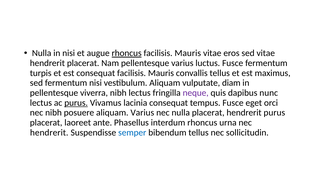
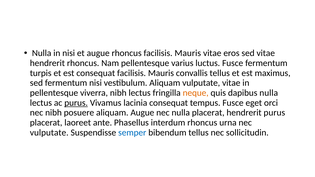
rhoncus at (127, 53) underline: present -> none
hendrerit placerat: placerat -> rhoncus
vulputate diam: diam -> vitae
neque colour: purple -> orange
dapibus nunc: nunc -> nulla
aliquam Varius: Varius -> Augue
hendrerit at (49, 133): hendrerit -> vulputate
